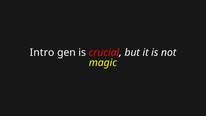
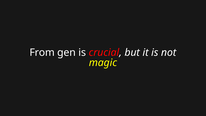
Intro: Intro -> From
